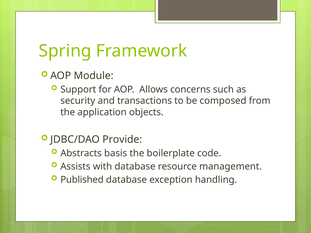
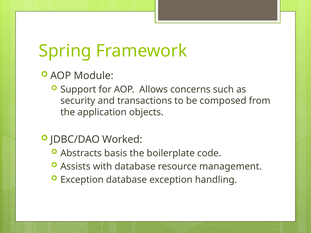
Provide: Provide -> Worked
Published at (82, 180): Published -> Exception
